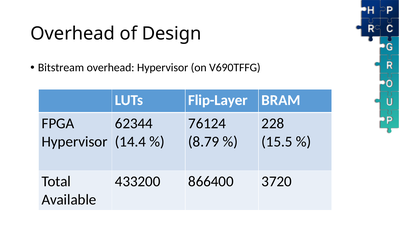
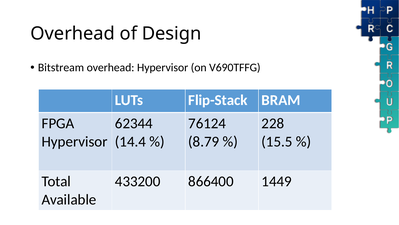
Flip-Layer: Flip-Layer -> Flip-Stack
3720: 3720 -> 1449
